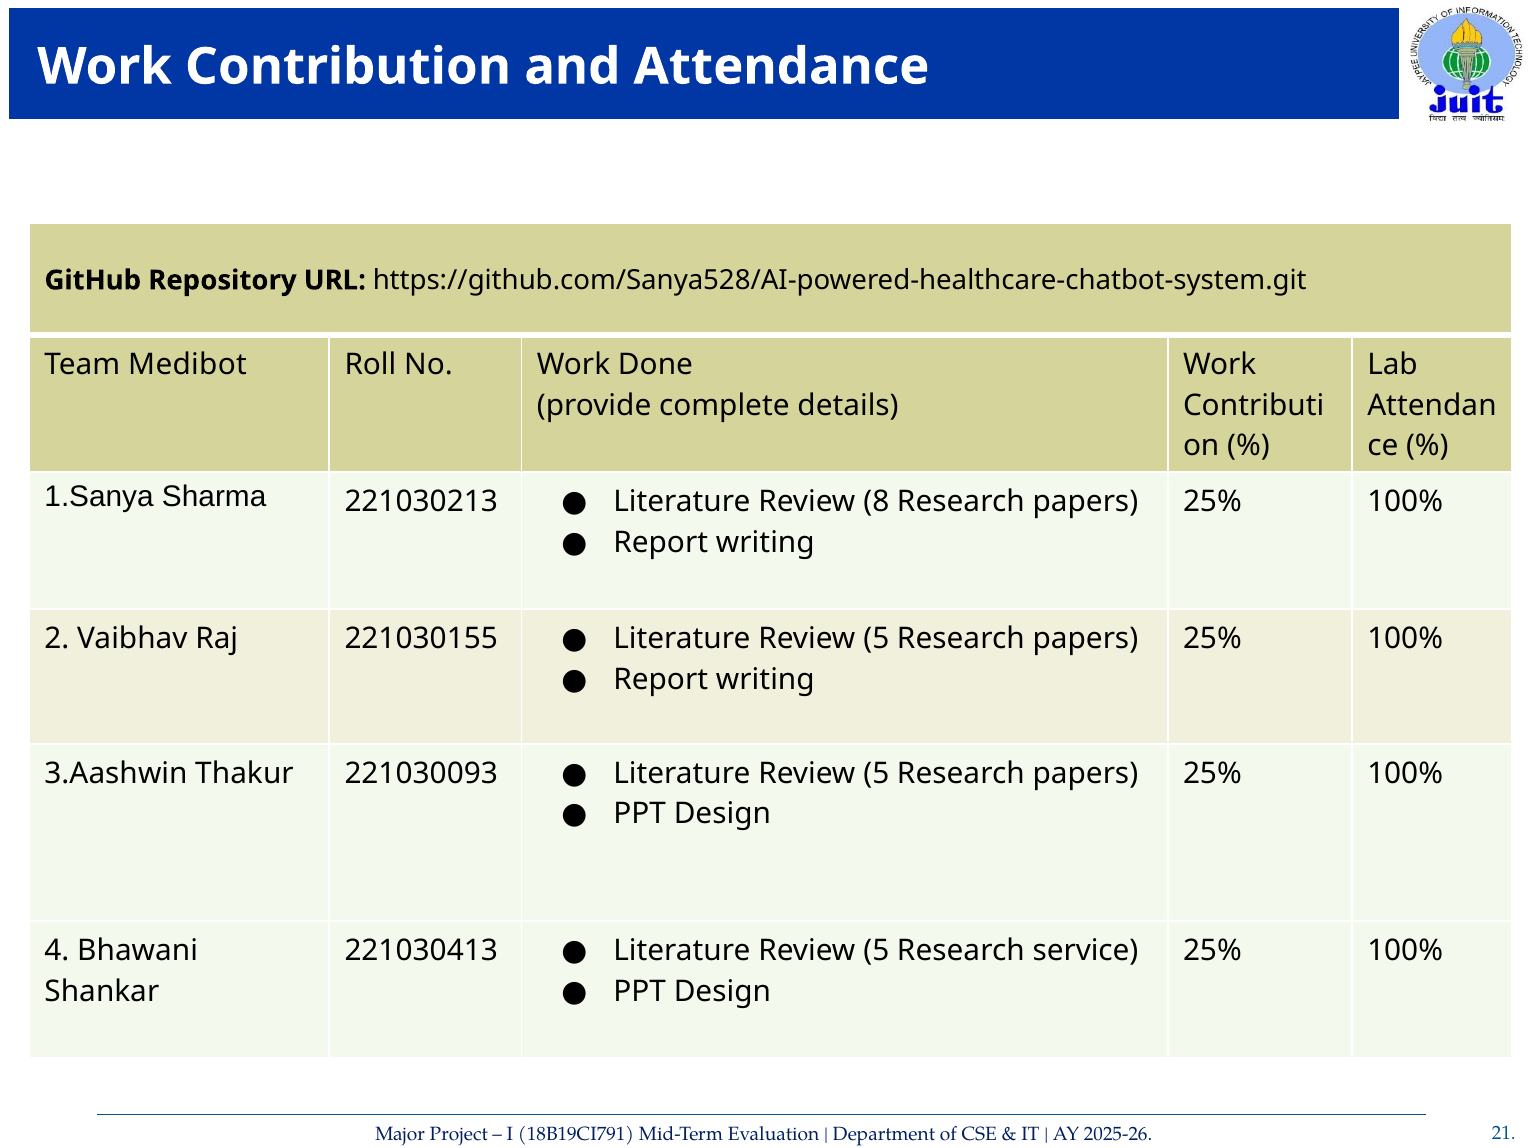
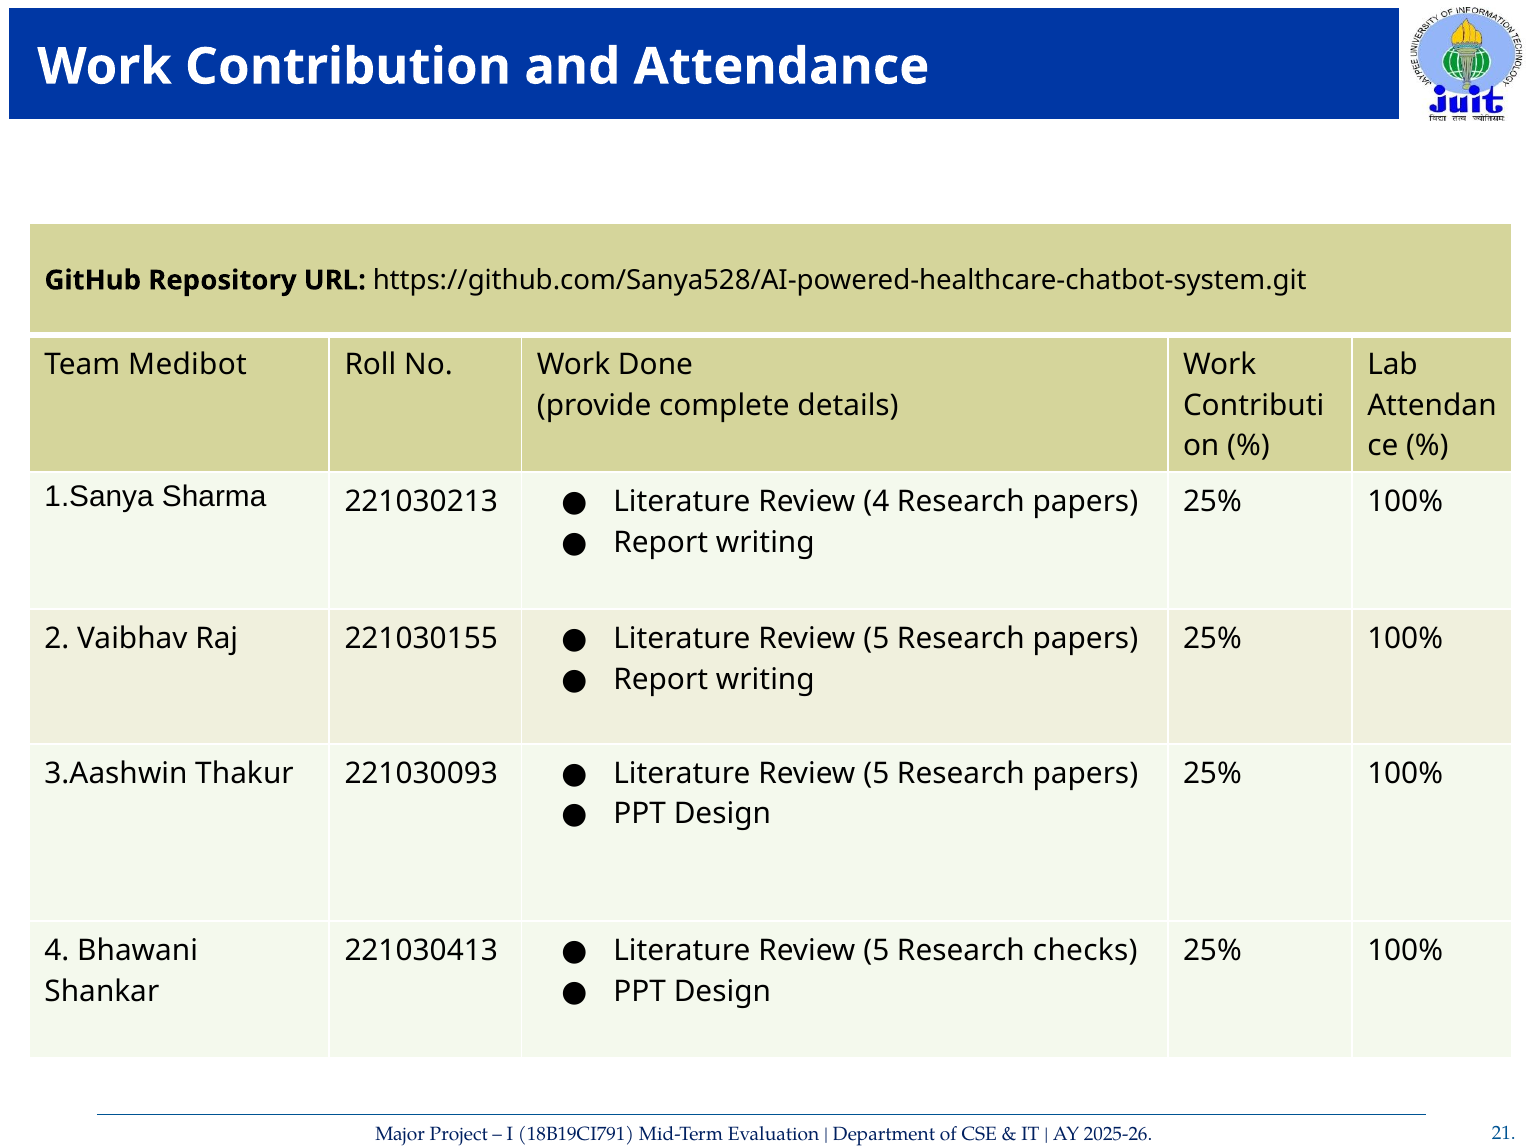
Review 8: 8 -> 4
service: service -> checks
